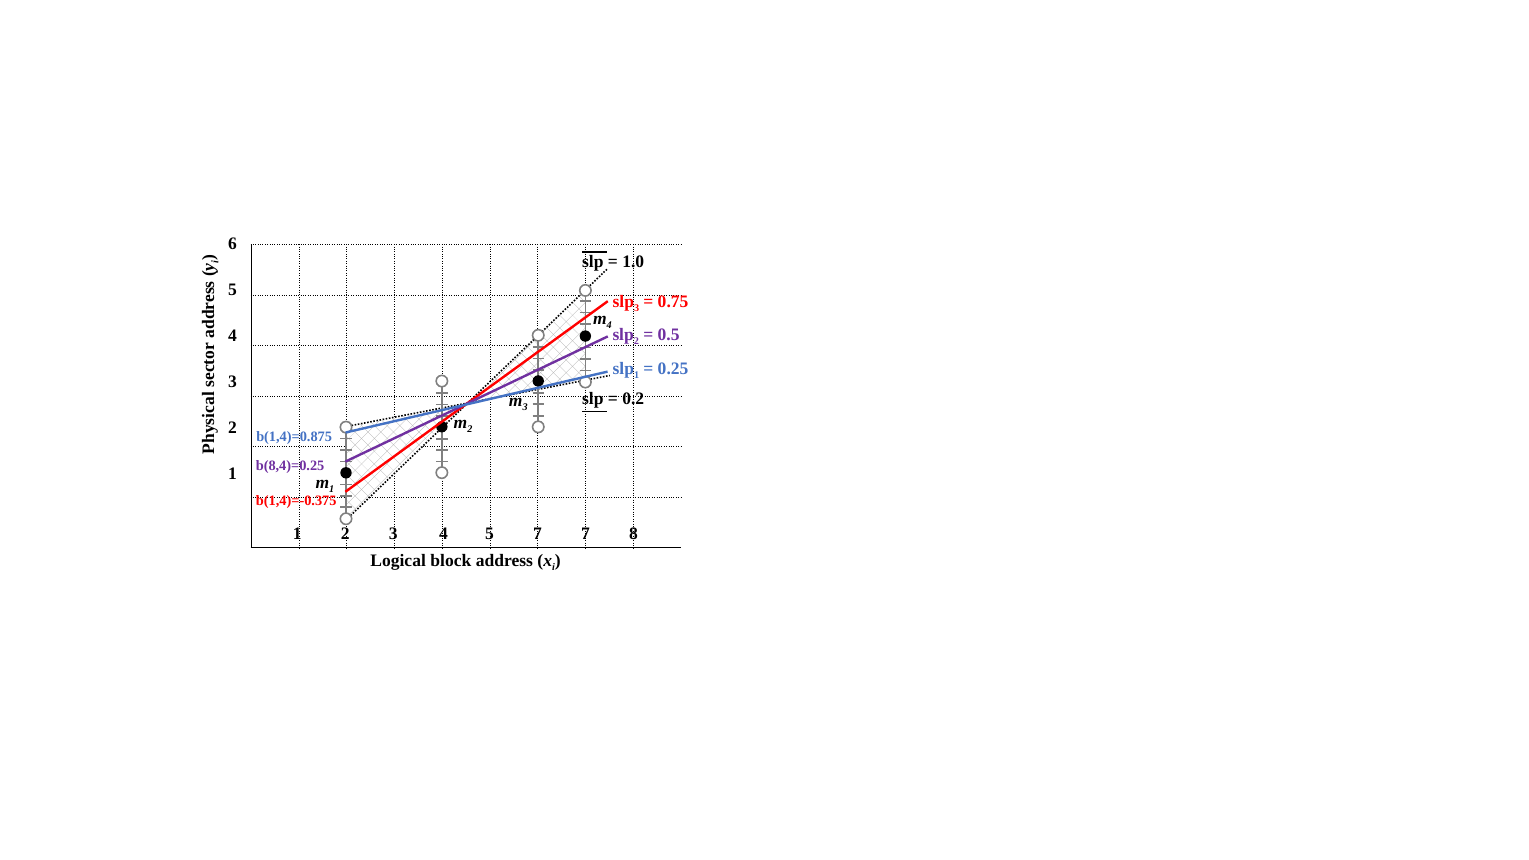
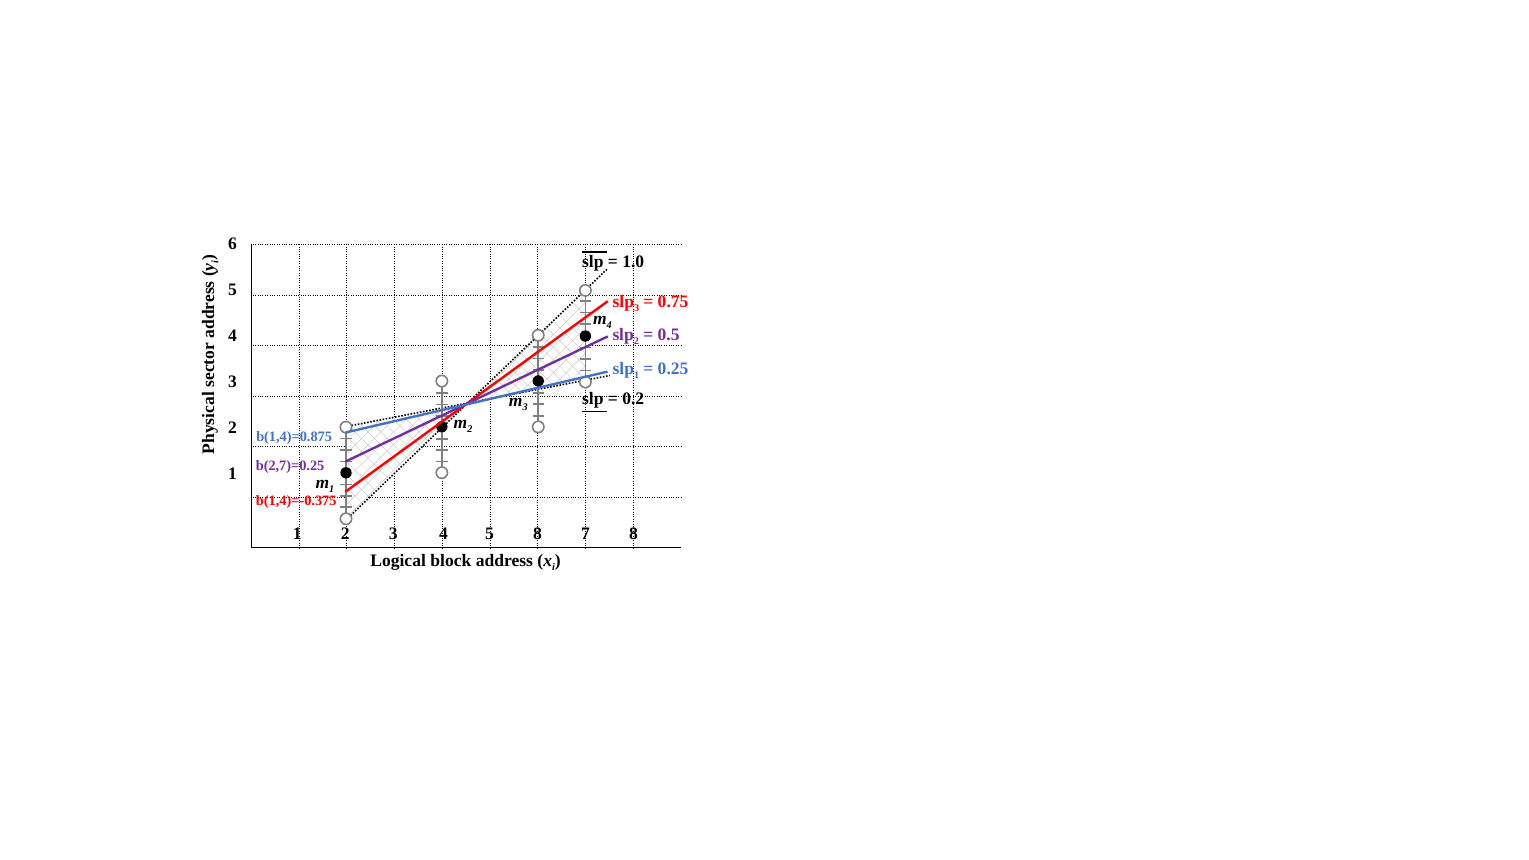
b(8,4)=0.25: b(8,4)=0.25 -> b(2,7)=0.25
5 7: 7 -> 8
